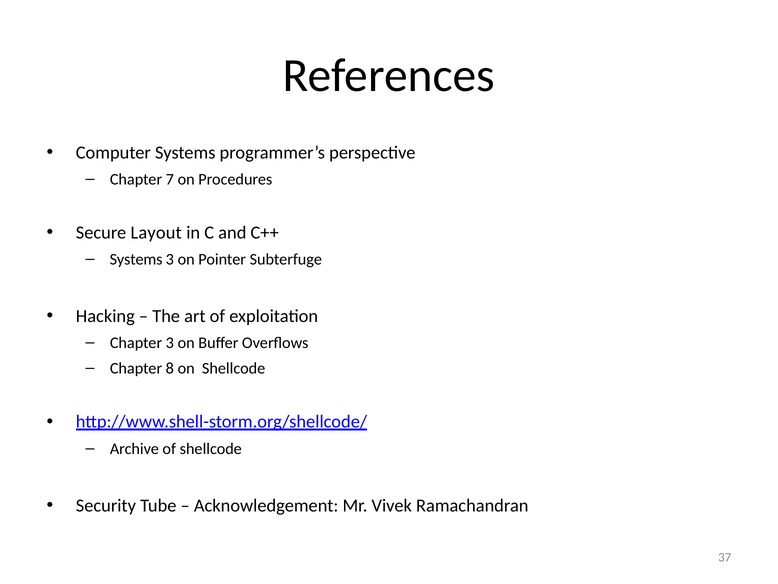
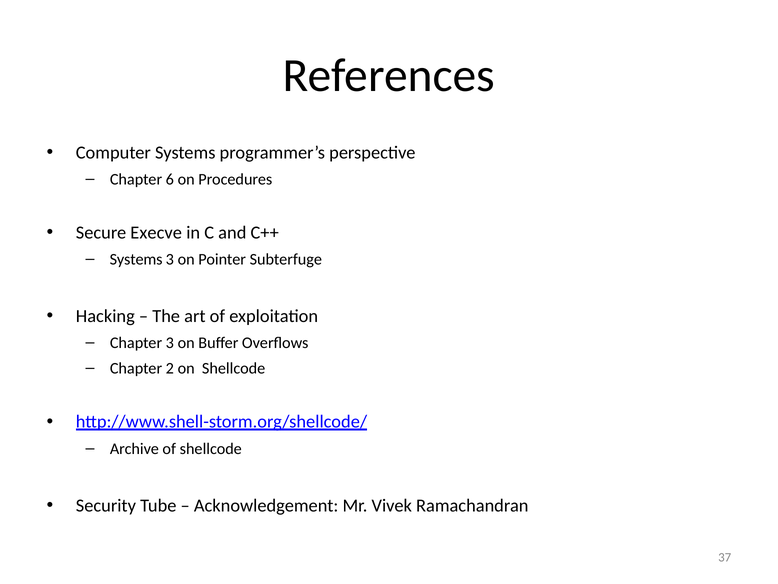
7: 7 -> 6
Layout: Layout -> Execve
8: 8 -> 2
